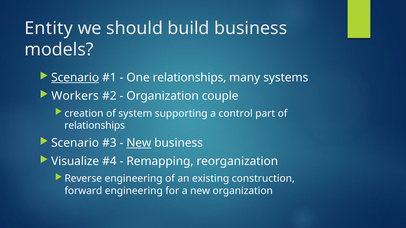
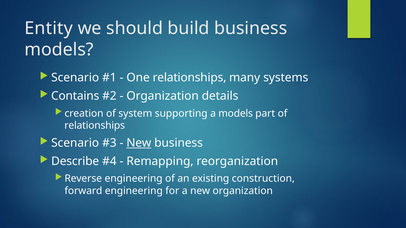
Scenario at (75, 78) underline: present -> none
Workers: Workers -> Contains
couple: couple -> details
a control: control -> models
Visualize: Visualize -> Describe
